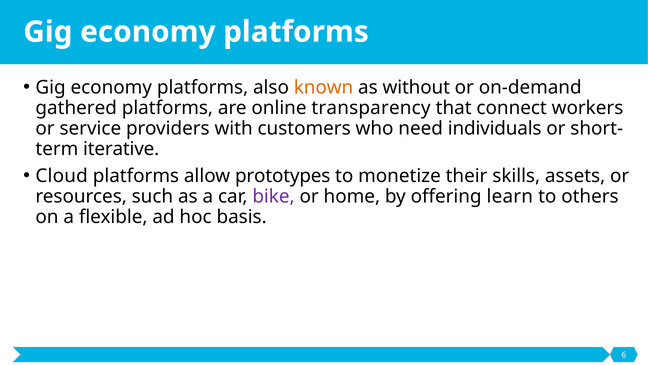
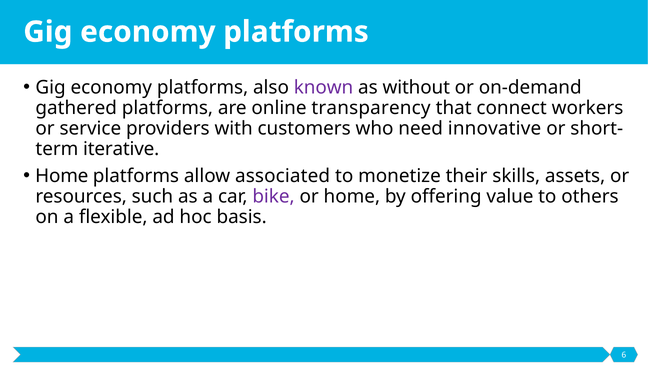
known colour: orange -> purple
individuals: individuals -> innovative
Cloud at (62, 176): Cloud -> Home
prototypes: prototypes -> associated
learn: learn -> value
